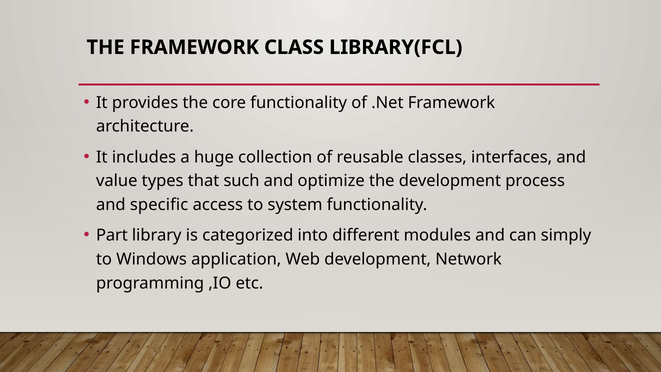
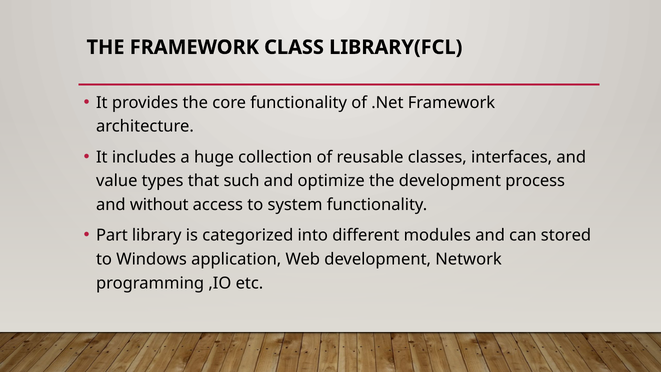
specific: specific -> without
simply: simply -> stored
